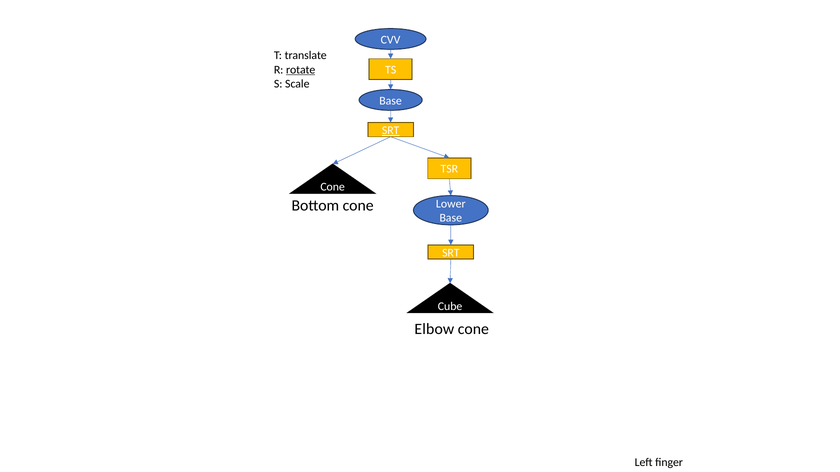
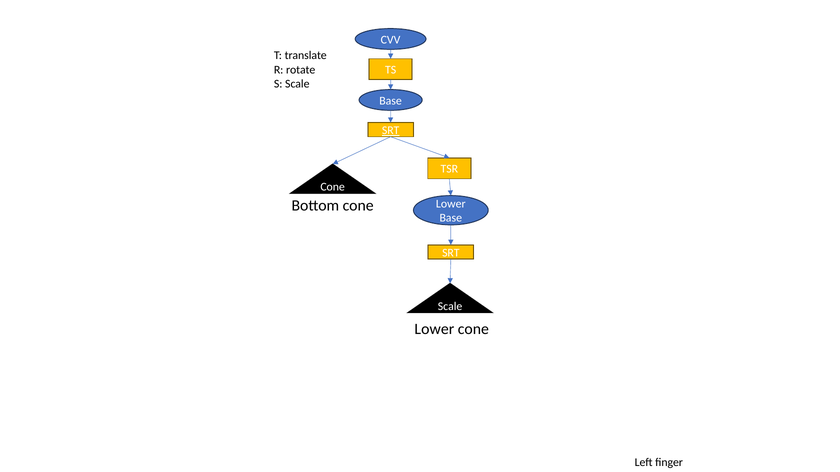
rotate underline: present -> none
Cube at (450, 306): Cube -> Scale
Elbow at (434, 329): Elbow -> Lower
